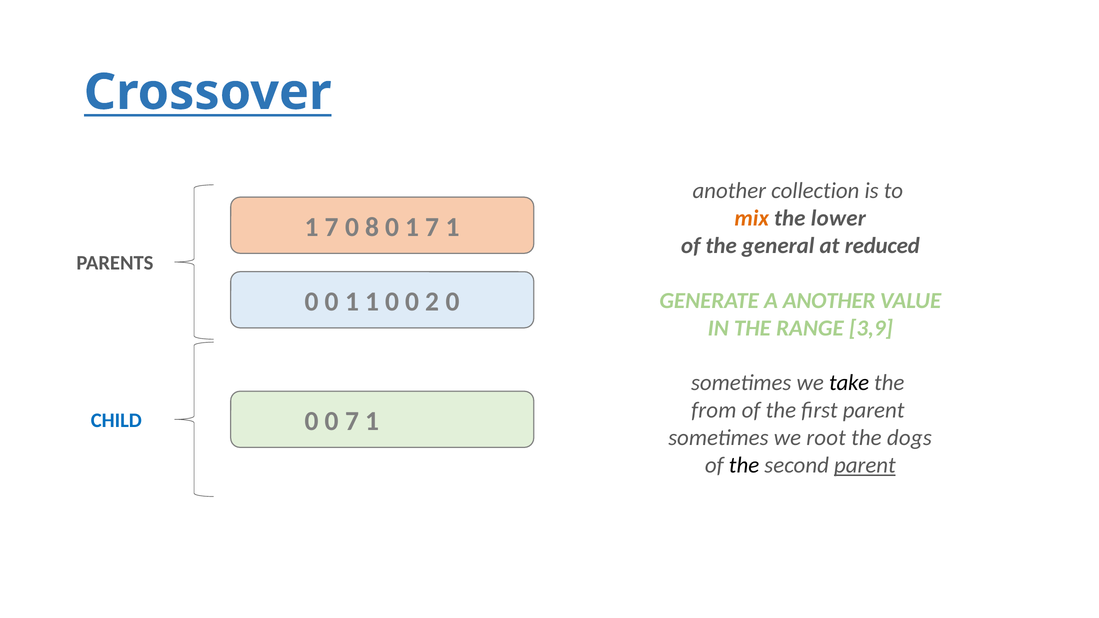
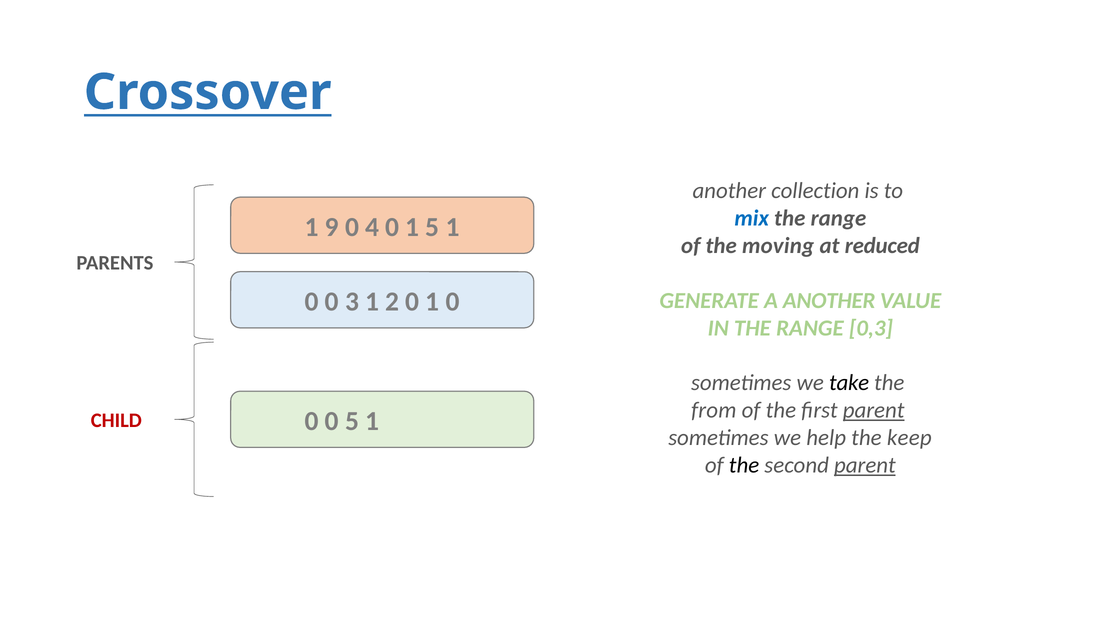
mix colour: orange -> blue
lower at (838, 218): lower -> range
7 at (332, 227): 7 -> 9
8: 8 -> 4
0 1 7: 7 -> 5
general: general -> moving
0 0 1: 1 -> 3
0 at (392, 302): 0 -> 2
2 at (432, 302): 2 -> 1
3,9: 3,9 -> 0,3
parent at (874, 410) underline: none -> present
CHILD colour: blue -> red
0 7: 7 -> 5
root: root -> help
dogs: dogs -> keep
